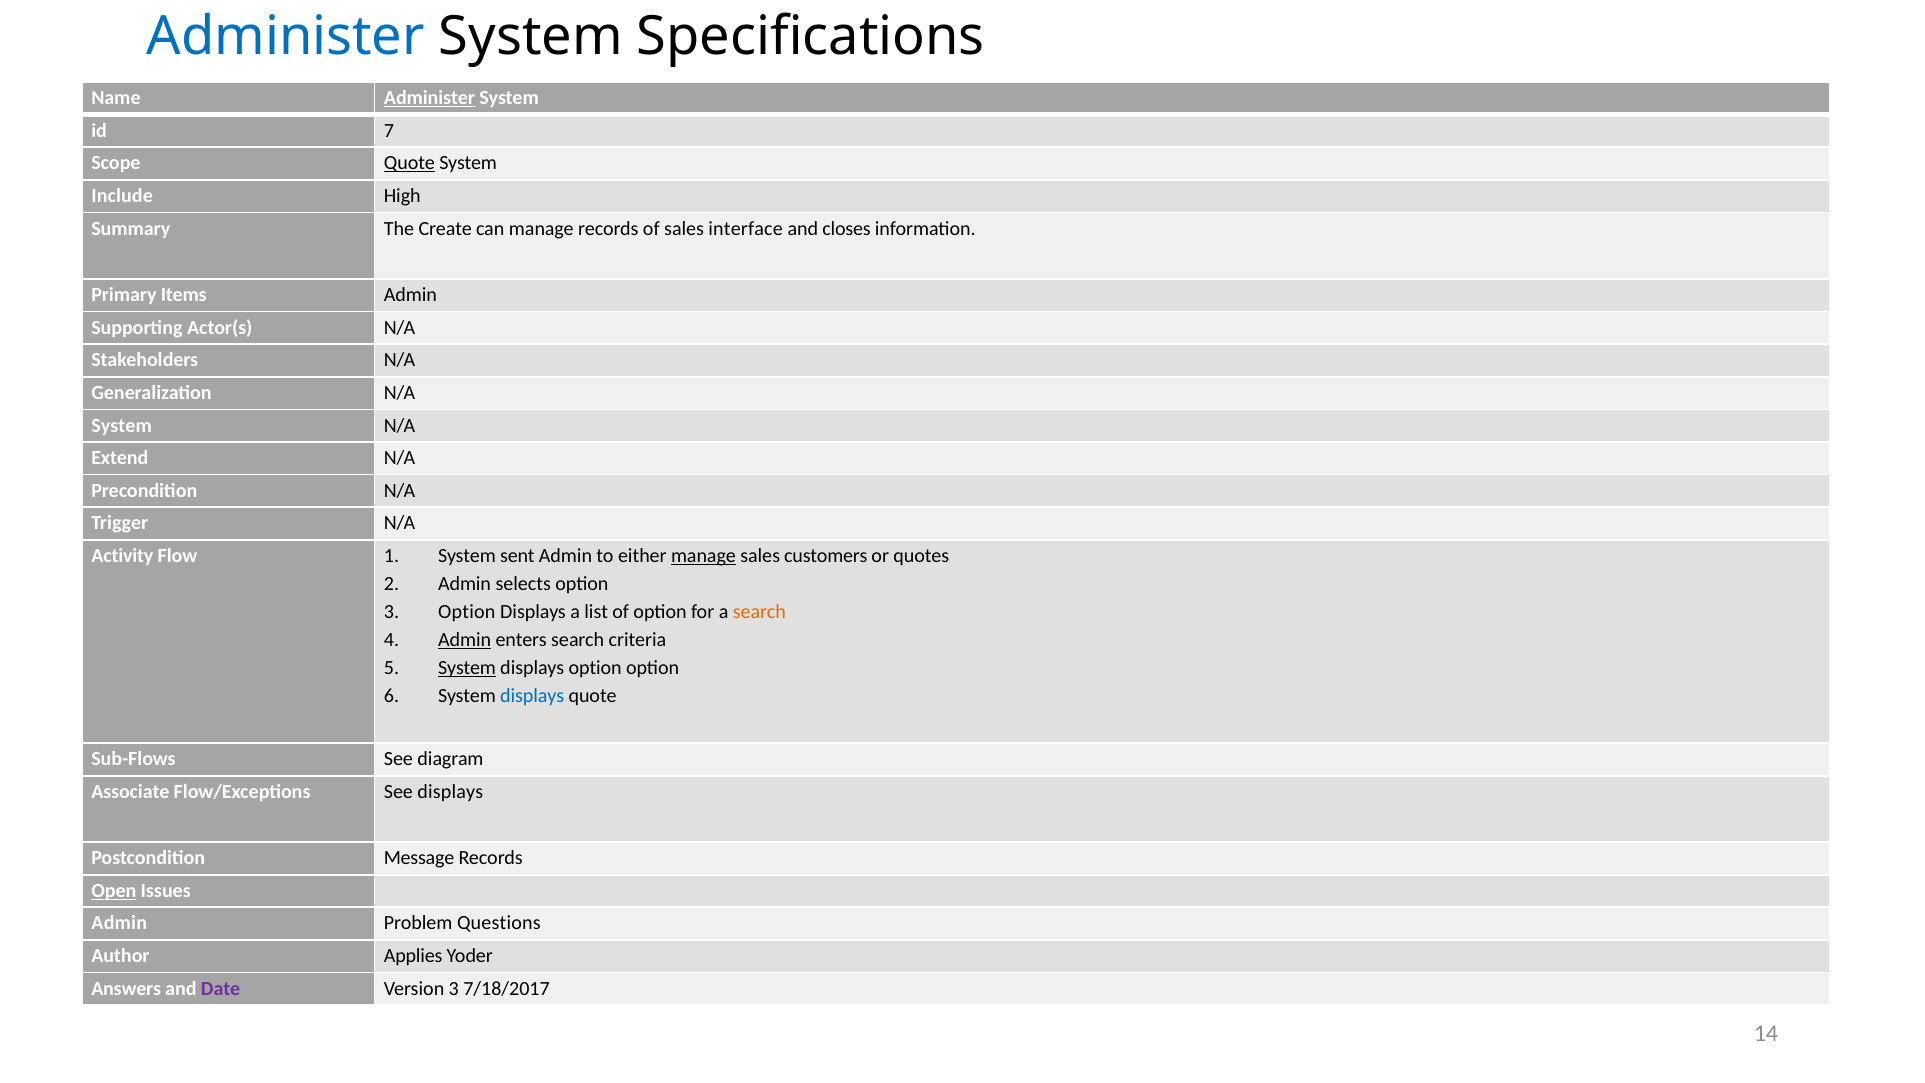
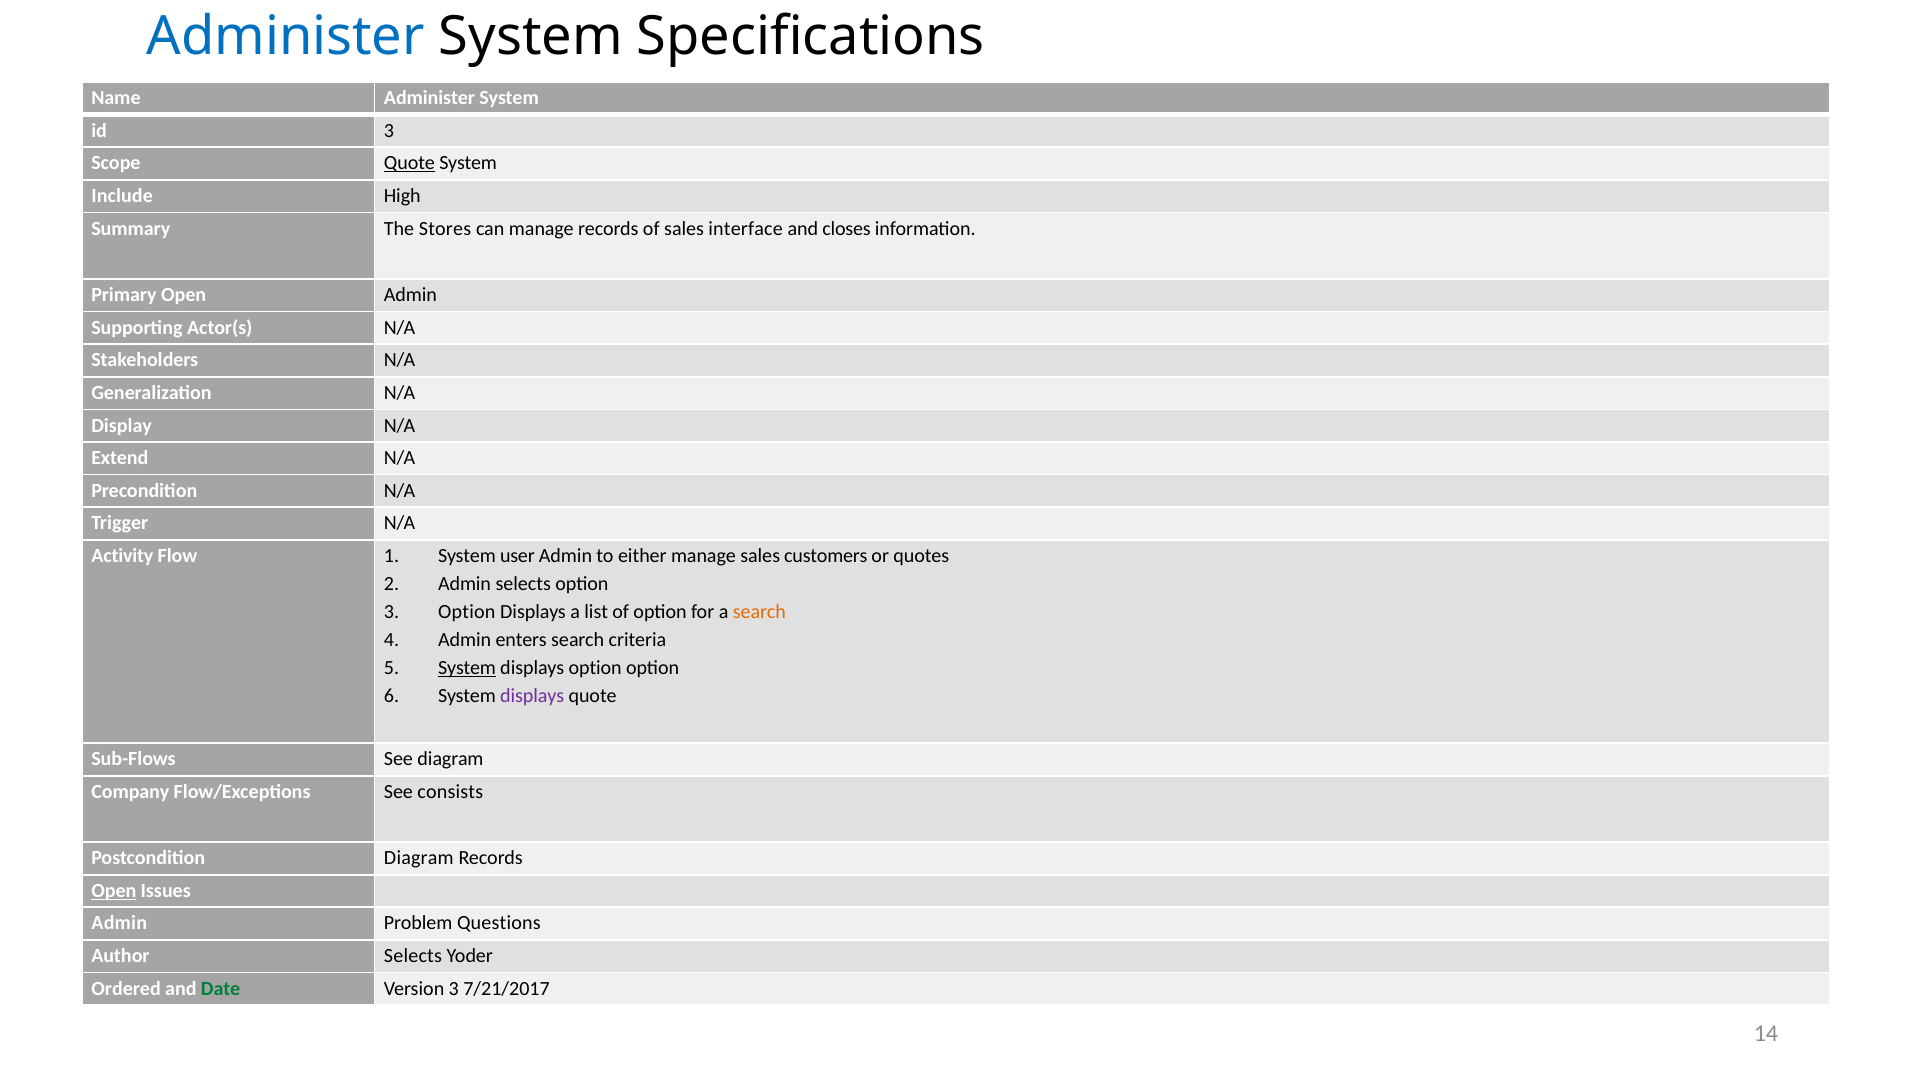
Administer at (430, 98) underline: present -> none
id 7: 7 -> 3
Create: Create -> Stores
Primary Items: Items -> Open
System at (122, 425): System -> Display
sent: sent -> user
manage at (703, 556) underline: present -> none
Admin at (465, 640) underline: present -> none
displays at (532, 696) colour: blue -> purple
Associate: Associate -> Company
See displays: displays -> consists
Postcondition Message: Message -> Diagram
Author Applies: Applies -> Selects
Answers: Answers -> Ordered
Date colour: purple -> green
7/18/2017: 7/18/2017 -> 7/21/2017
